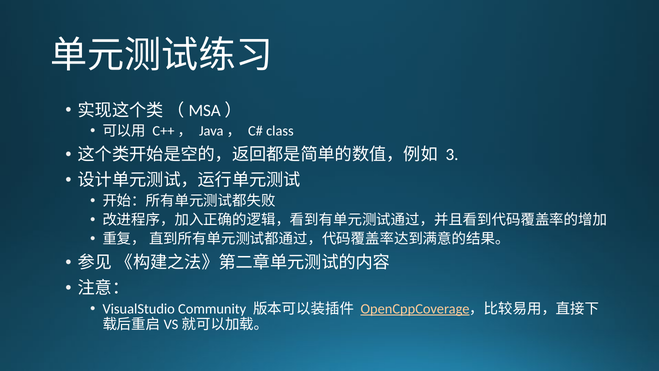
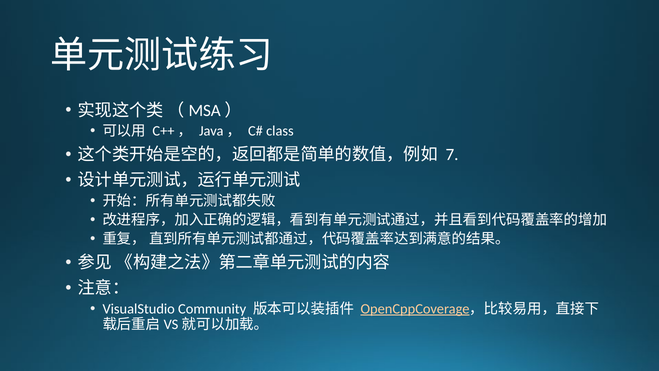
3: 3 -> 7
